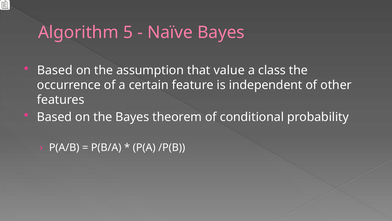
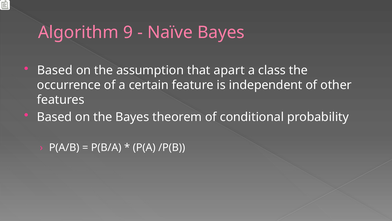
5: 5 -> 9
value: value -> apart
